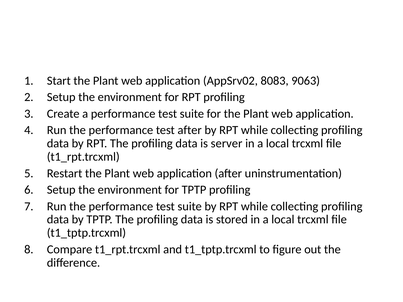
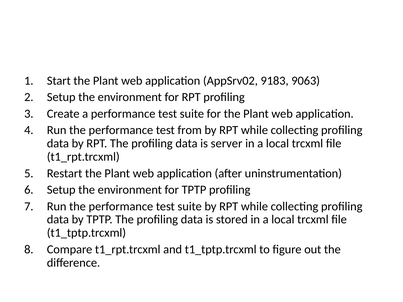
8083: 8083 -> 9183
test after: after -> from
